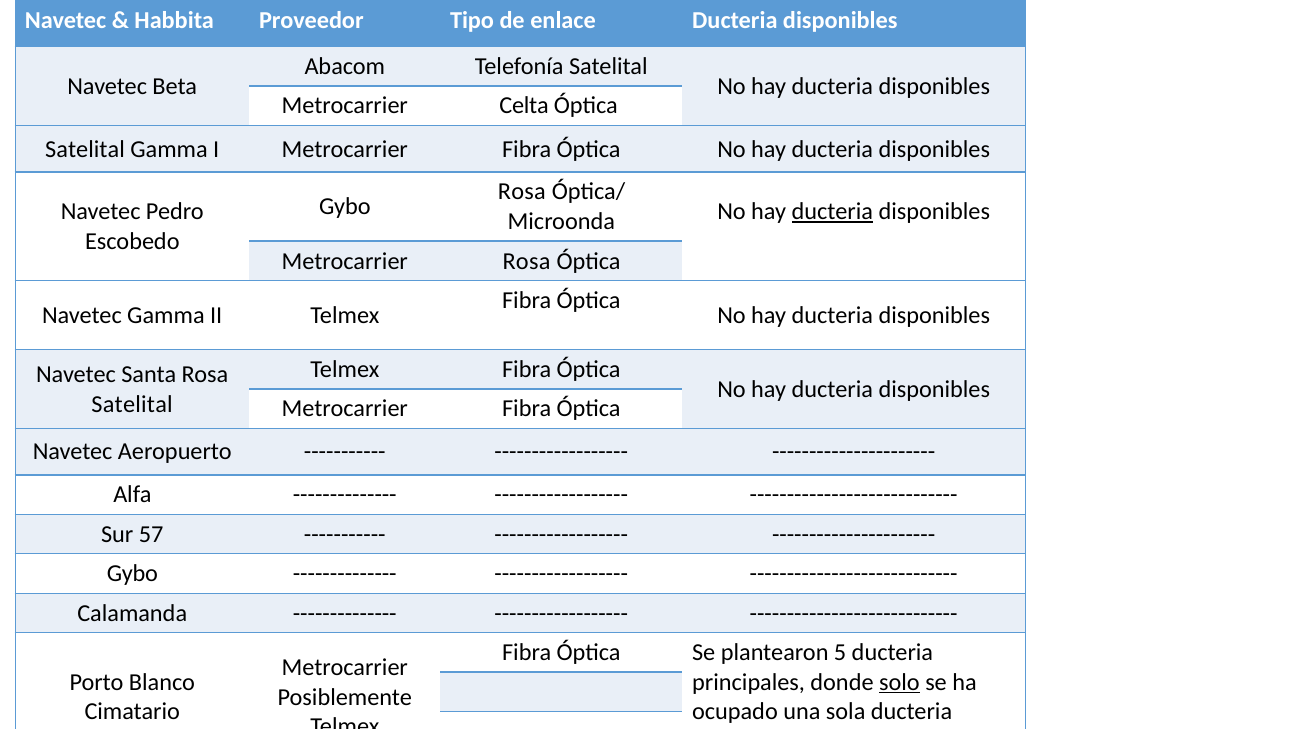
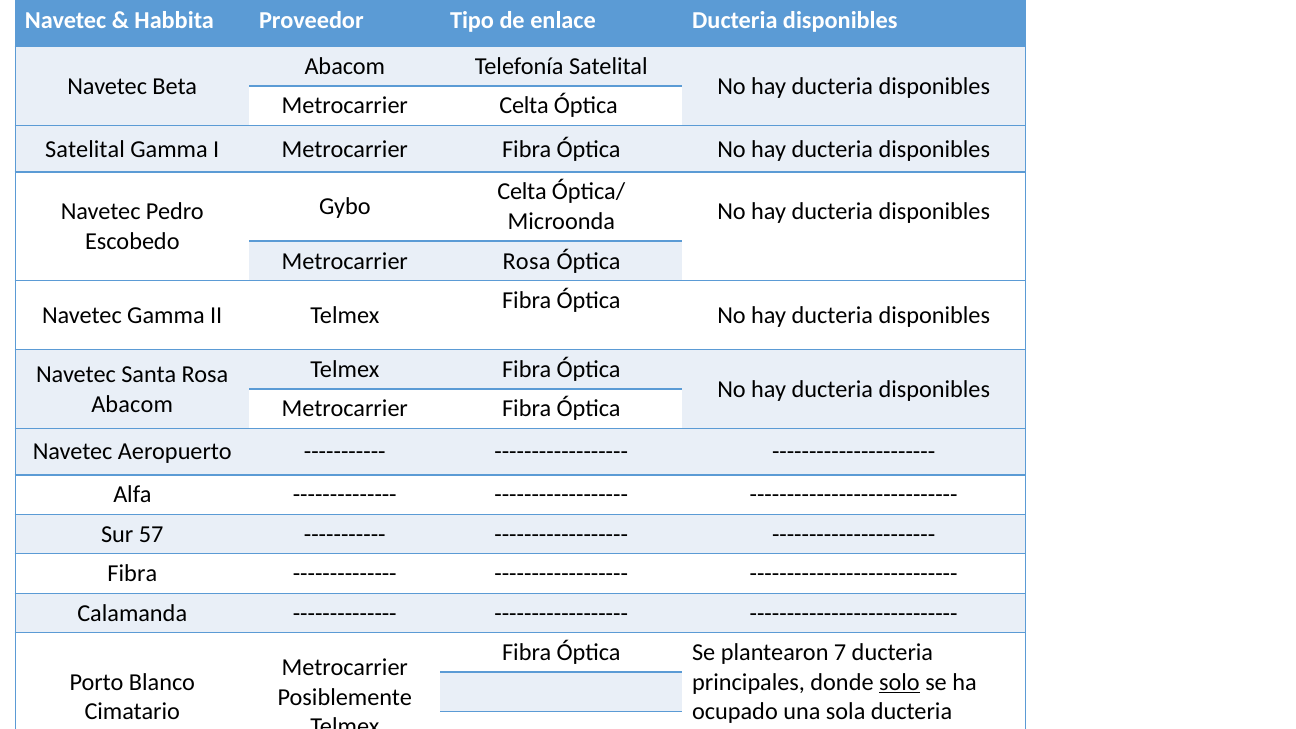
Rosa at (522, 192): Rosa -> Celta
ducteria at (832, 212) underline: present -> none
Satelital at (132, 404): Satelital -> Abacom
Gybo at (132, 574): Gybo -> Fibra
5: 5 -> 7
